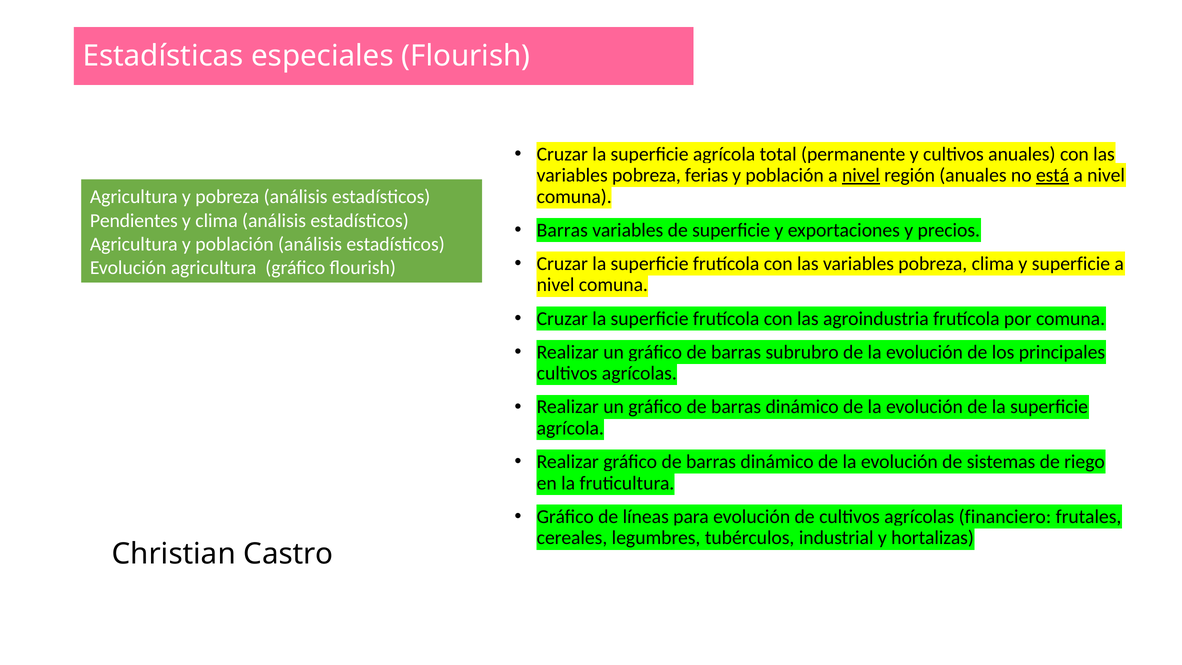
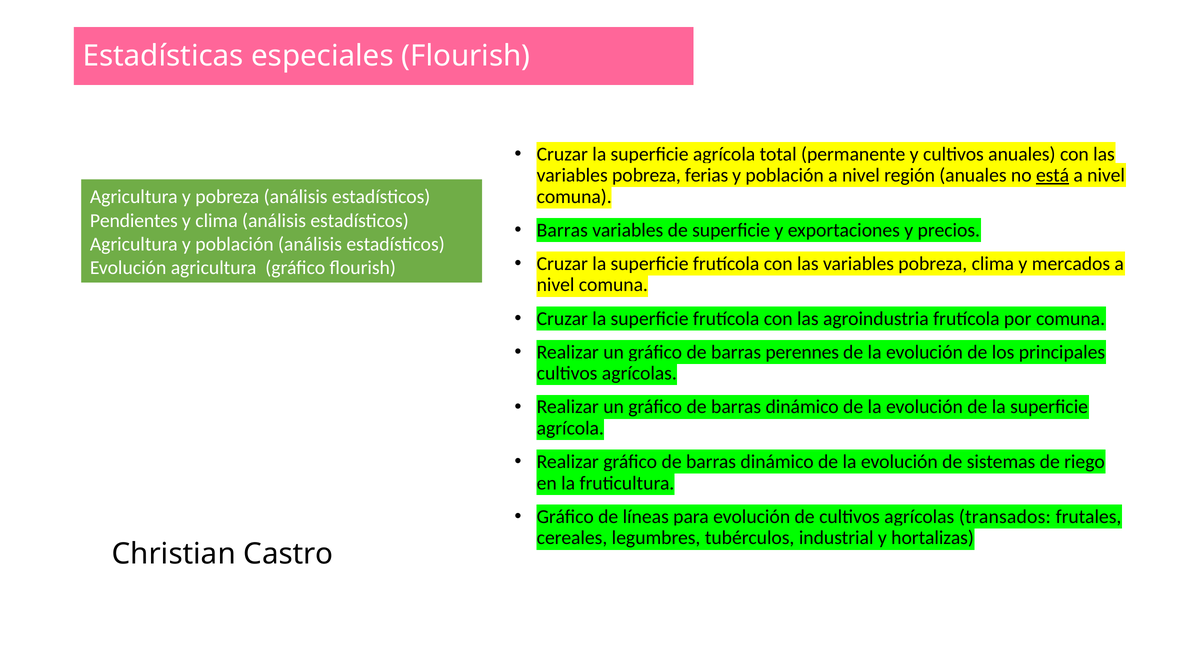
nivel at (861, 175) underline: present -> none
y superficie: superficie -> mercados
subrubro: subrubro -> perennes
financiero: financiero -> transados
